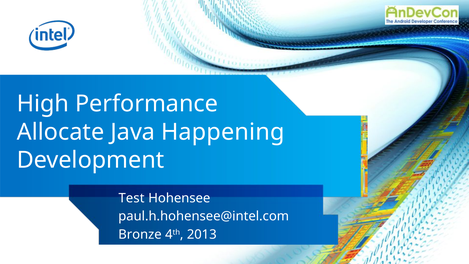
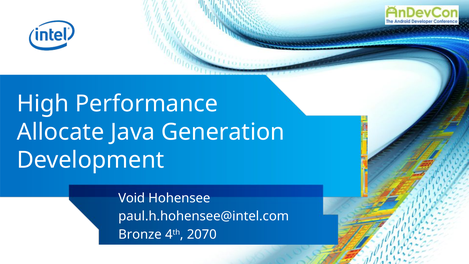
Happening: Happening -> Generation
Test: Test -> Void
2013: 2013 -> 2070
